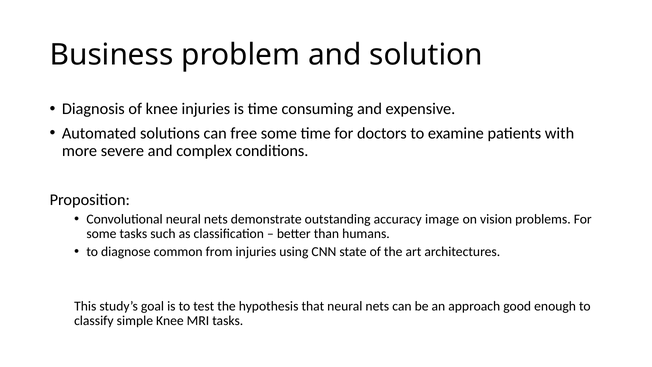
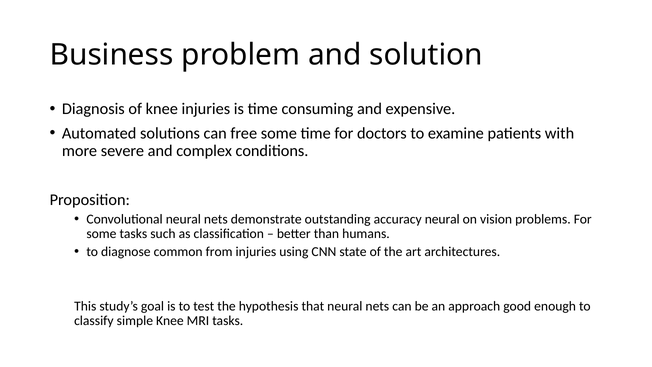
accuracy image: image -> neural
